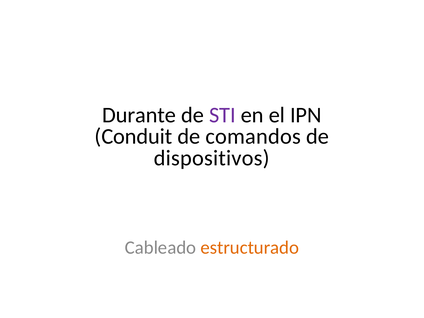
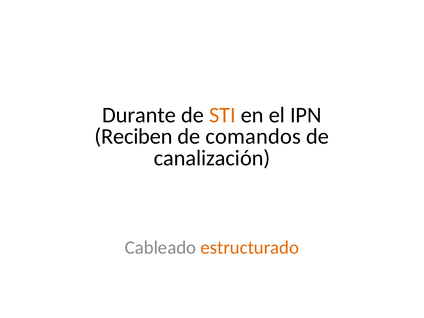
STI colour: purple -> orange
Conduit: Conduit -> Reciben
dispositivos: dispositivos -> canalización
